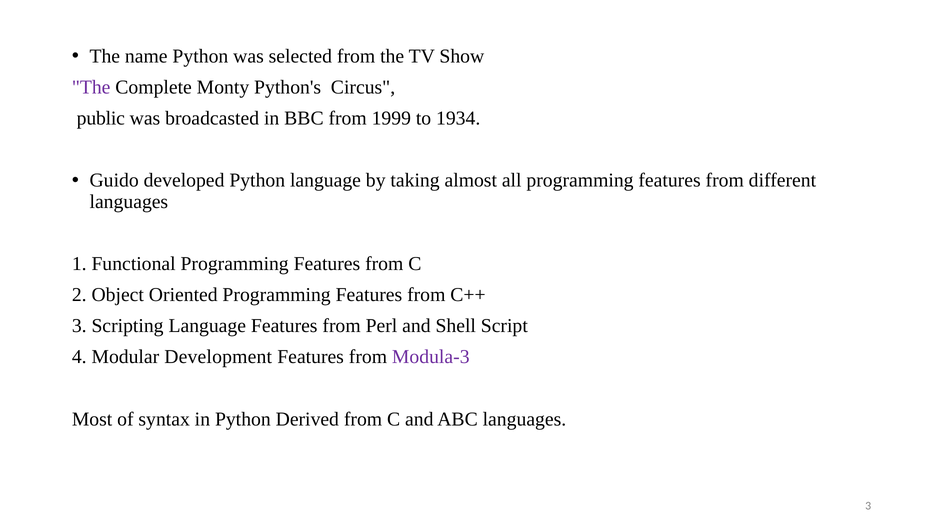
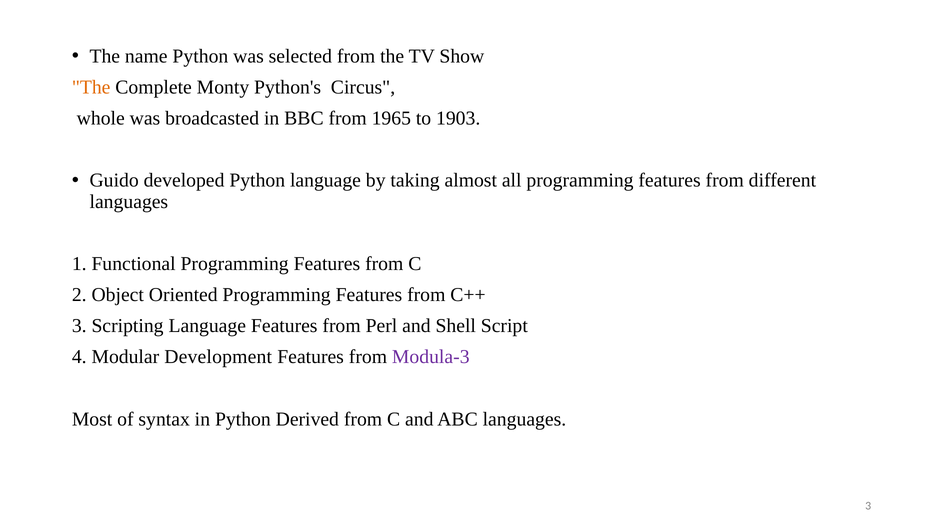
The at (91, 87) colour: purple -> orange
public: public -> whole
1999: 1999 -> 1965
1934: 1934 -> 1903
